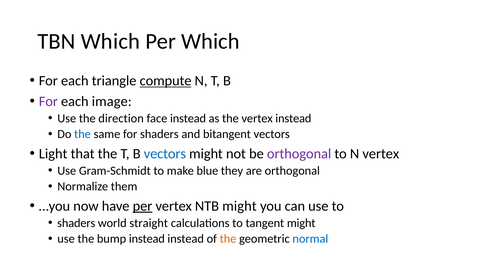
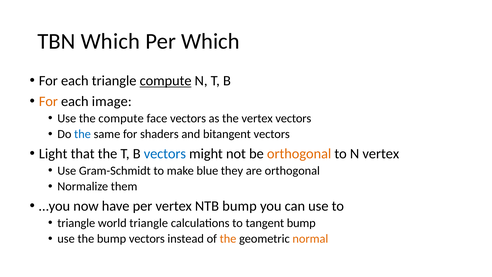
For at (48, 101) colour: purple -> orange
the direction: direction -> compute
face instead: instead -> vectors
vertex instead: instead -> vectors
orthogonal at (299, 154) colour: purple -> orange
per at (143, 206) underline: present -> none
NTB might: might -> bump
shaders at (76, 223): shaders -> triangle
world straight: straight -> triangle
tangent might: might -> bump
bump instead: instead -> vectors
normal colour: blue -> orange
